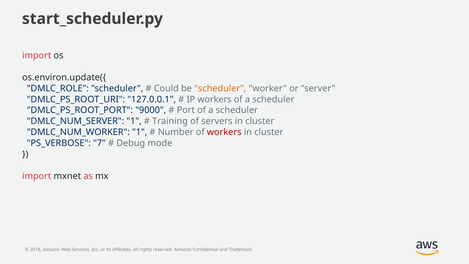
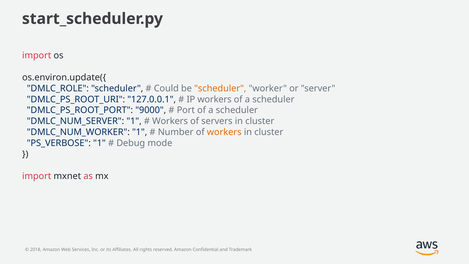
Training at (170, 121): Training -> Workers
workers at (224, 132) colour: red -> orange
PS_VERBOSE 7: 7 -> 1
